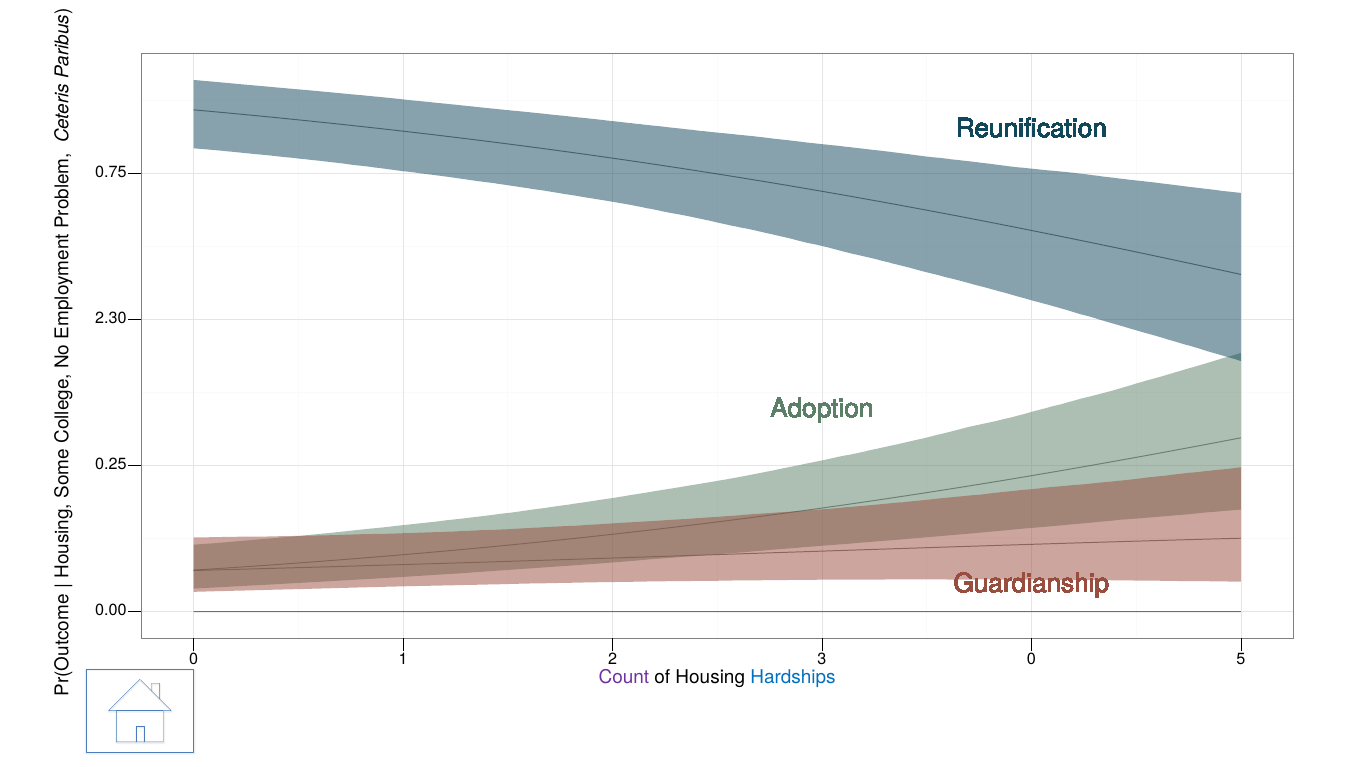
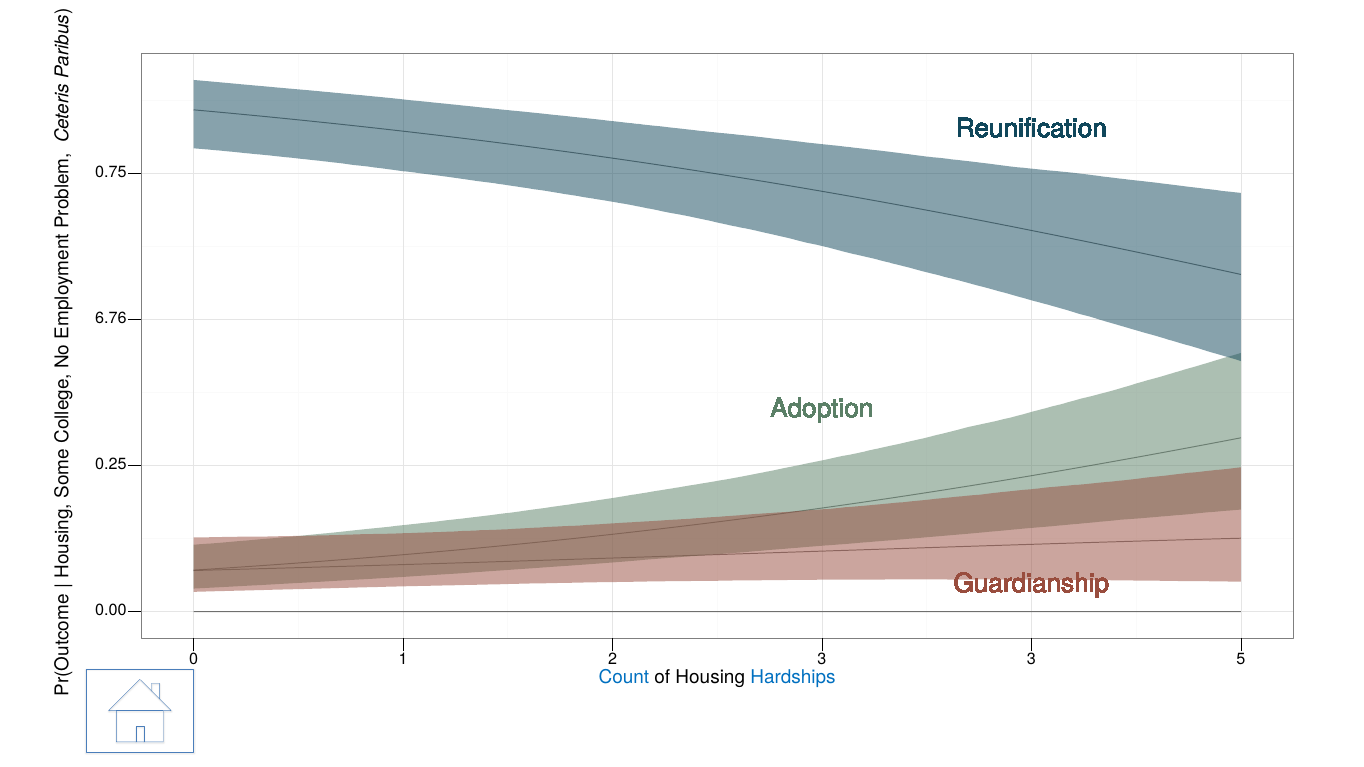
2.30: 2.30 -> 6.76
3 0: 0 -> 3
Count colour: purple -> blue
